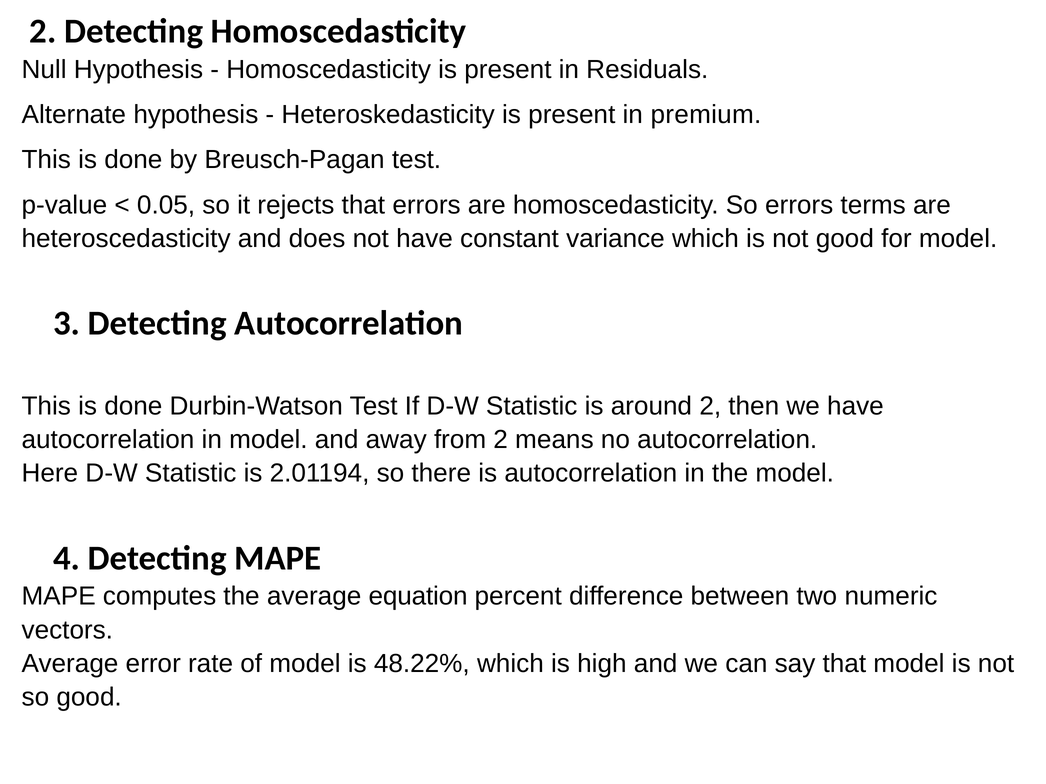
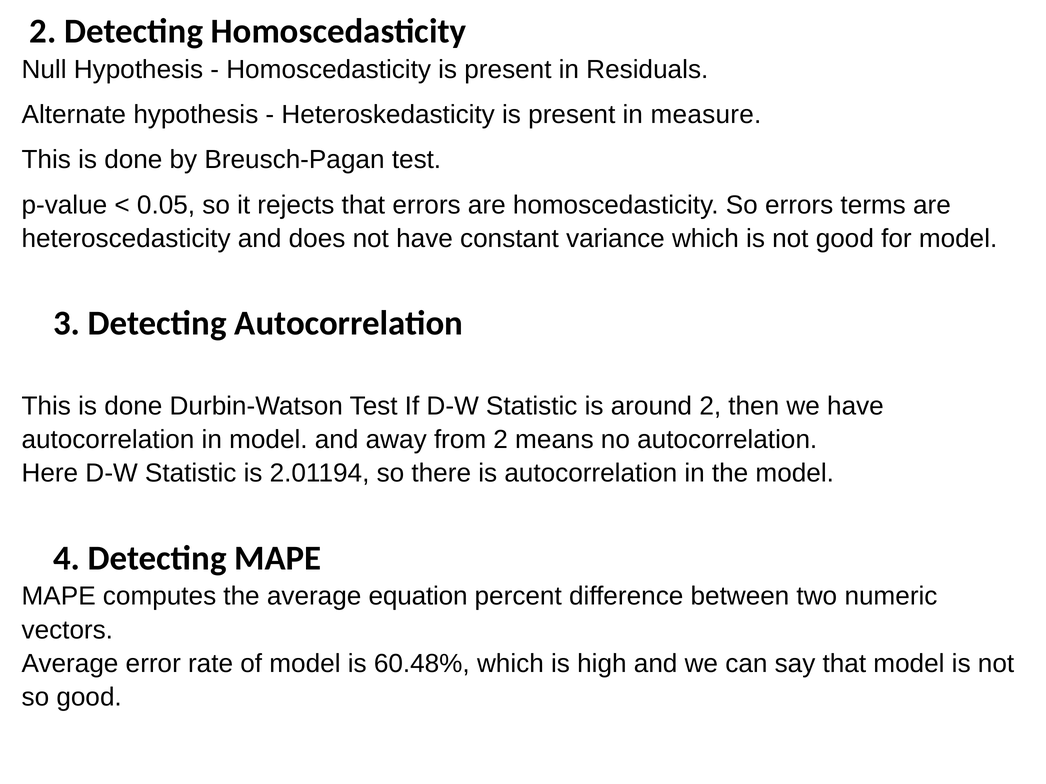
premium: premium -> measure
48.22%: 48.22% -> 60.48%
